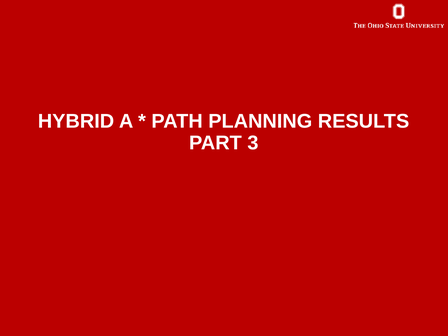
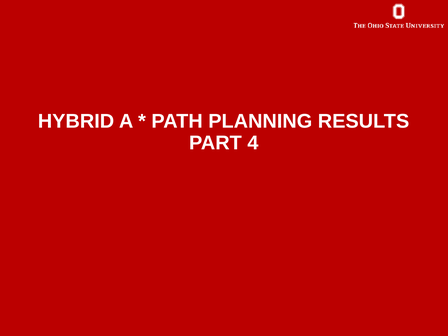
3: 3 -> 4
